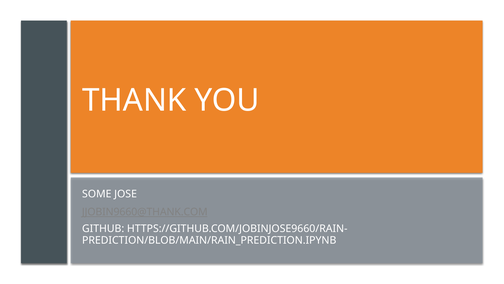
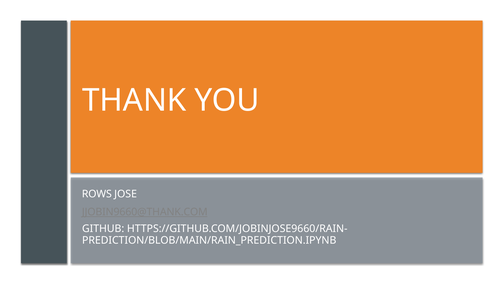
SOME: SOME -> ROWS
